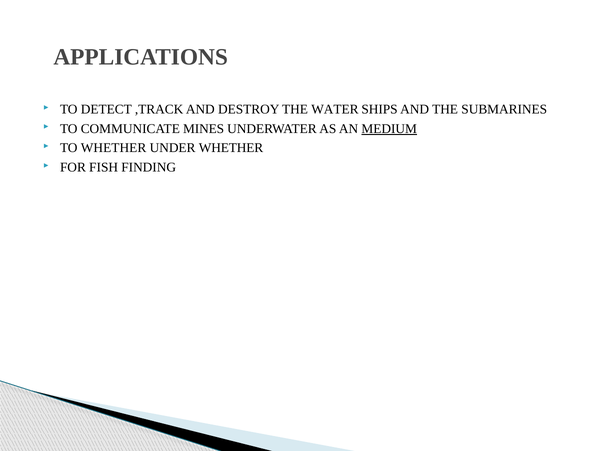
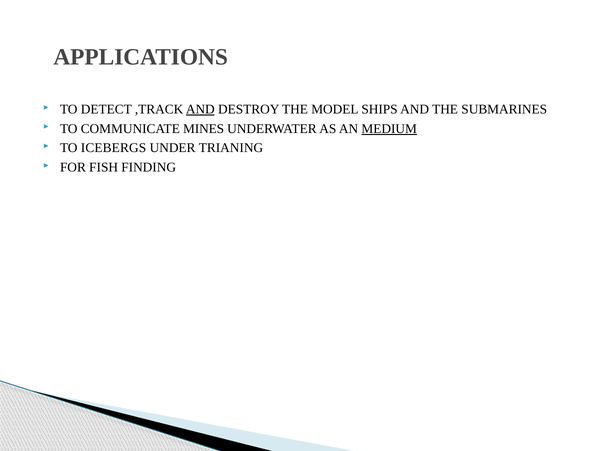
AND at (200, 109) underline: none -> present
WATER: WATER -> MODEL
TO WHETHER: WHETHER -> ICEBERGS
UNDER WHETHER: WHETHER -> TRIANING
